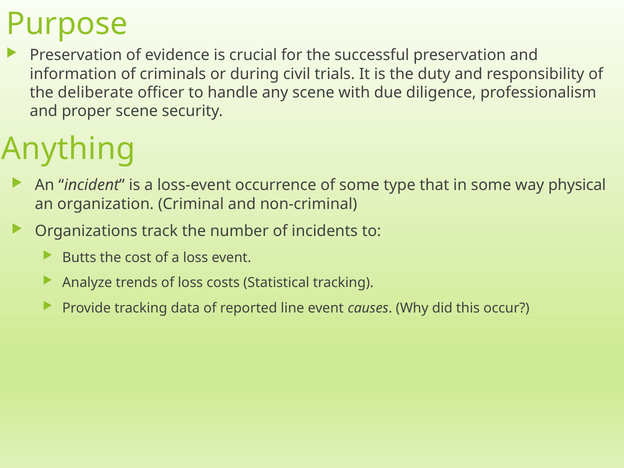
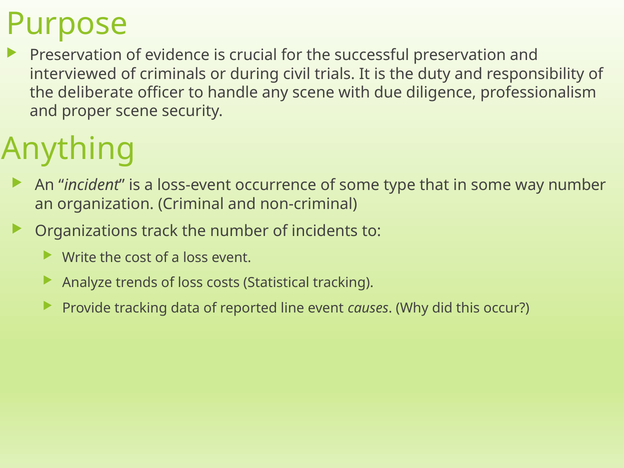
information: information -> interviewed
way physical: physical -> number
Butts: Butts -> Write
